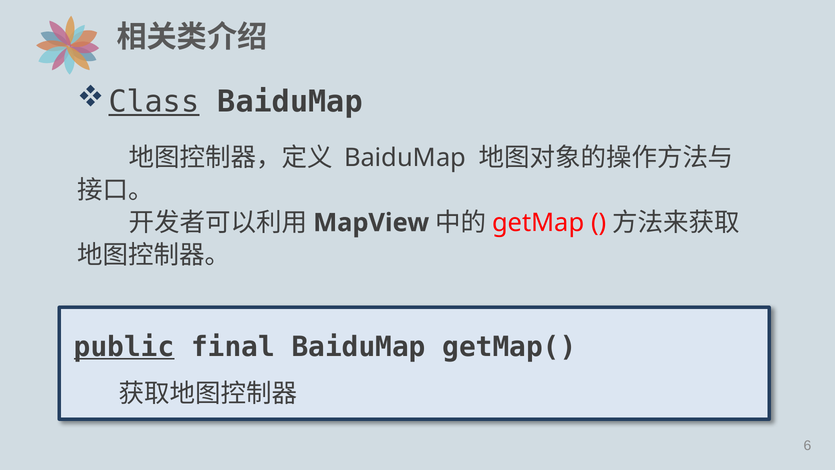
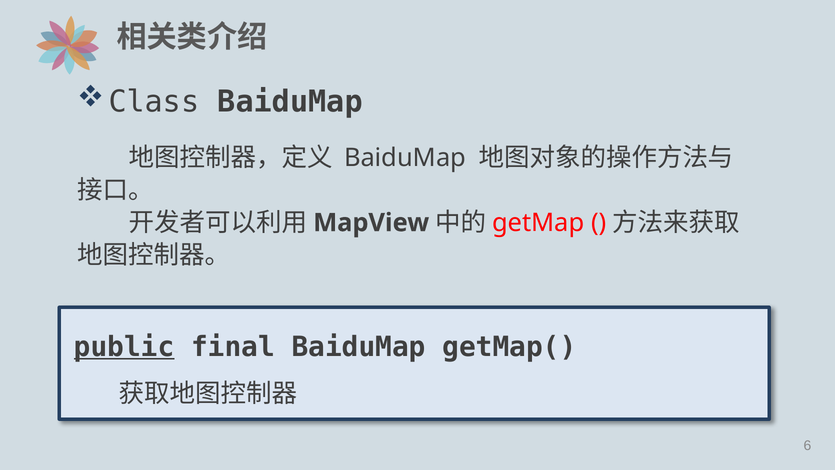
Class underline: present -> none
